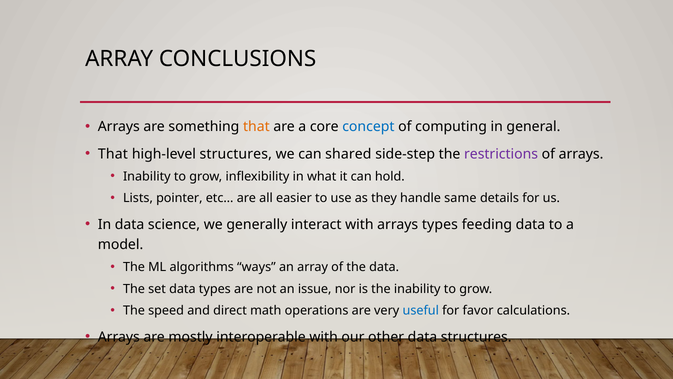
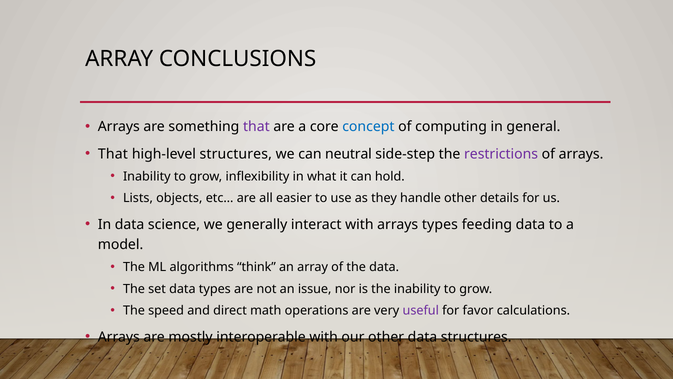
that at (256, 127) colour: orange -> purple
shared: shared -> neutral
pointer: pointer -> objects
handle same: same -> other
ways: ways -> think
useful colour: blue -> purple
